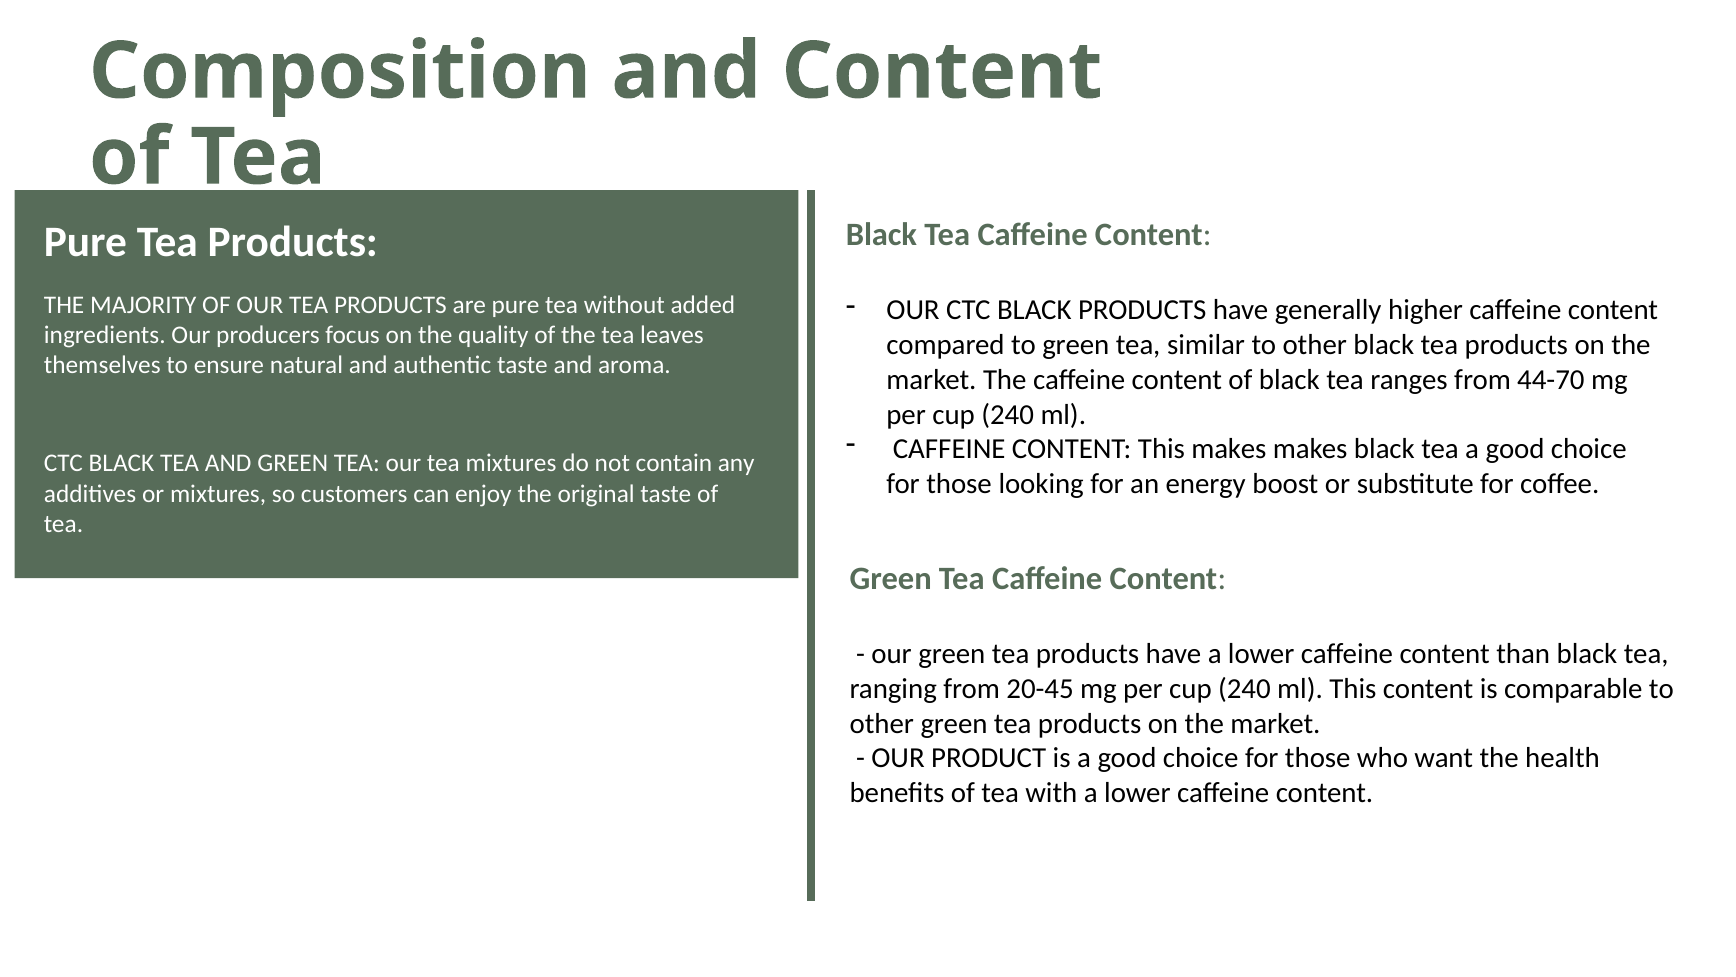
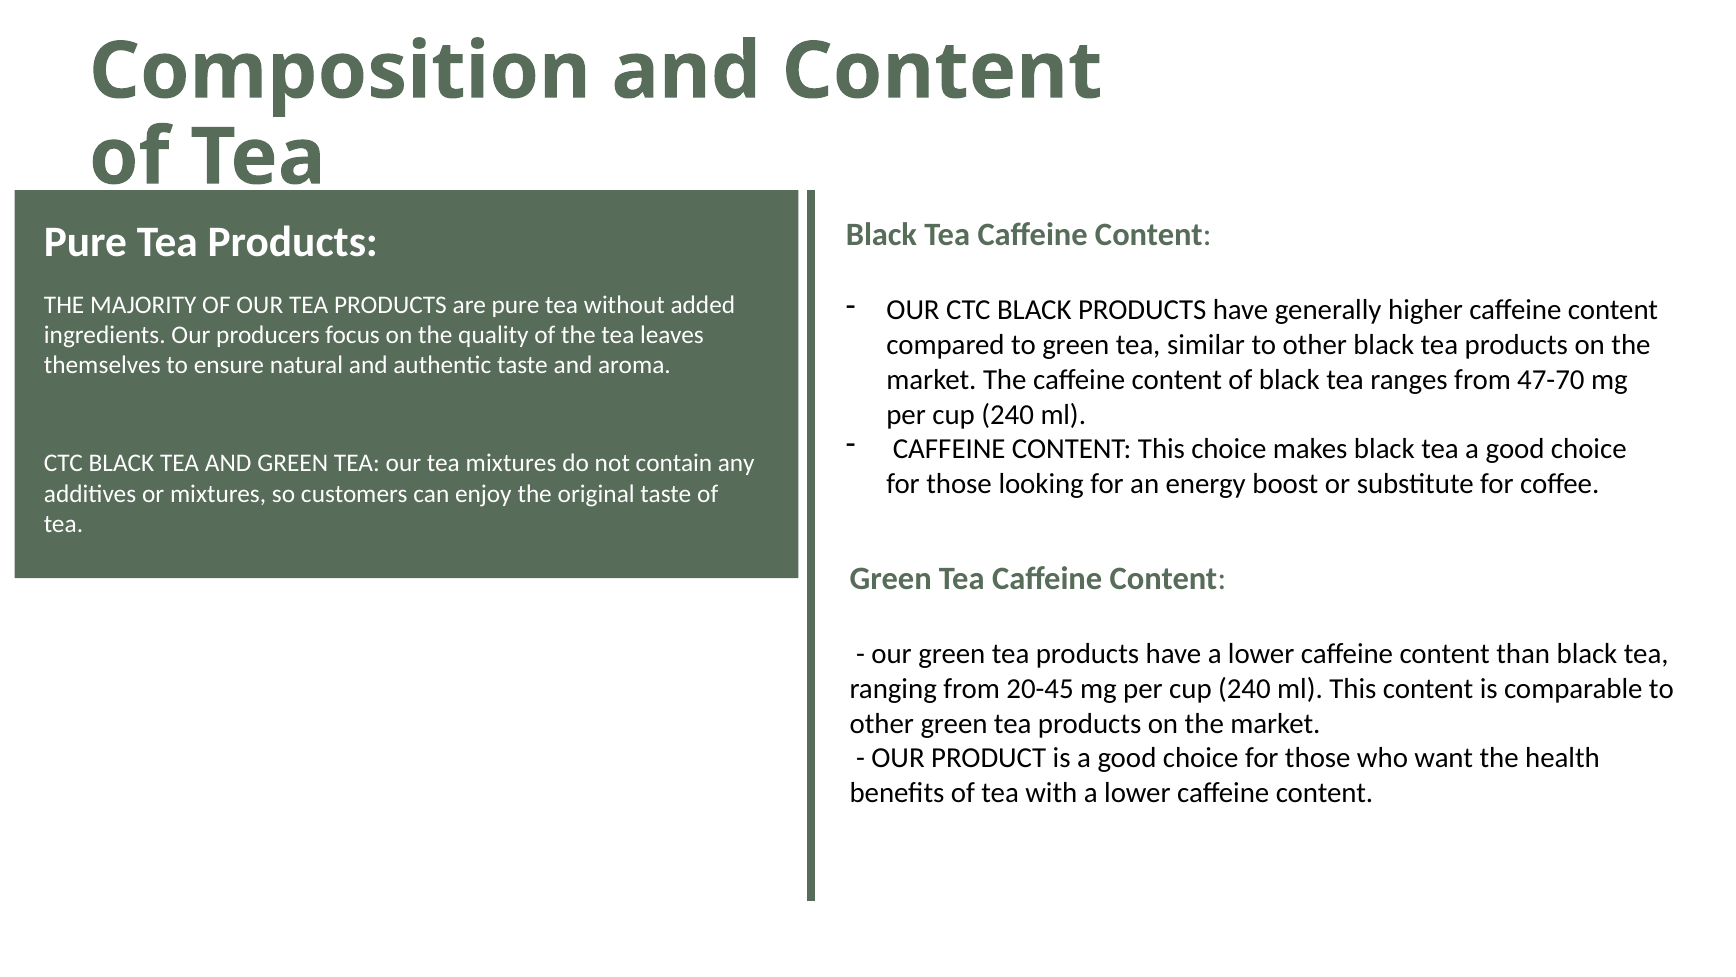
44-70: 44-70 -> 47-70
This makes: makes -> choice
